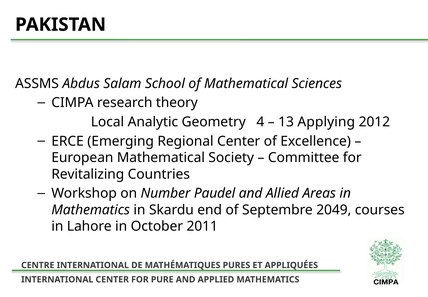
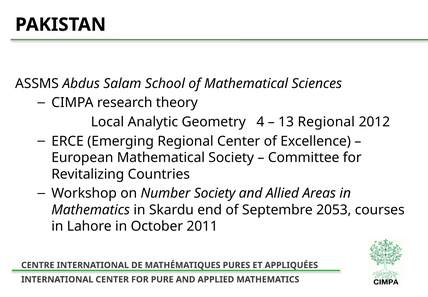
13 Applying: Applying -> Regional
Number Paudel: Paudel -> Society
2049: 2049 -> 2053
